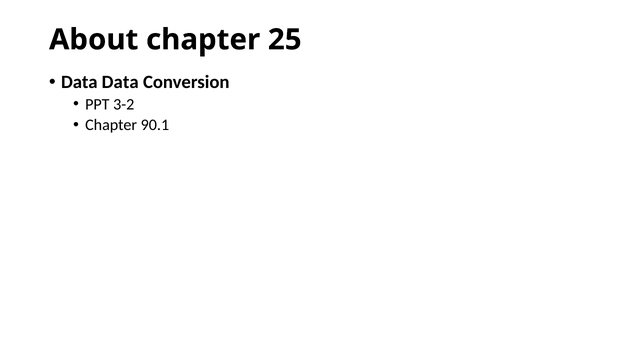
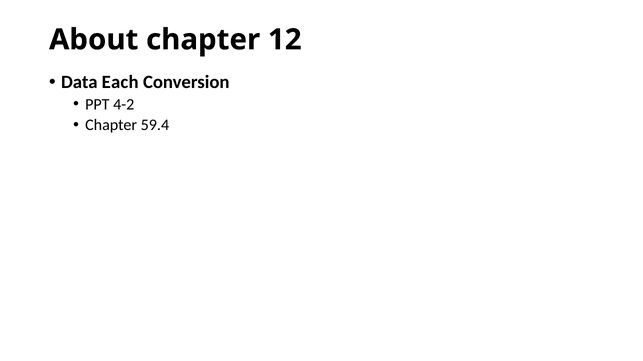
25: 25 -> 12
Data Data: Data -> Each
3-2: 3-2 -> 4-2
90.1: 90.1 -> 59.4
